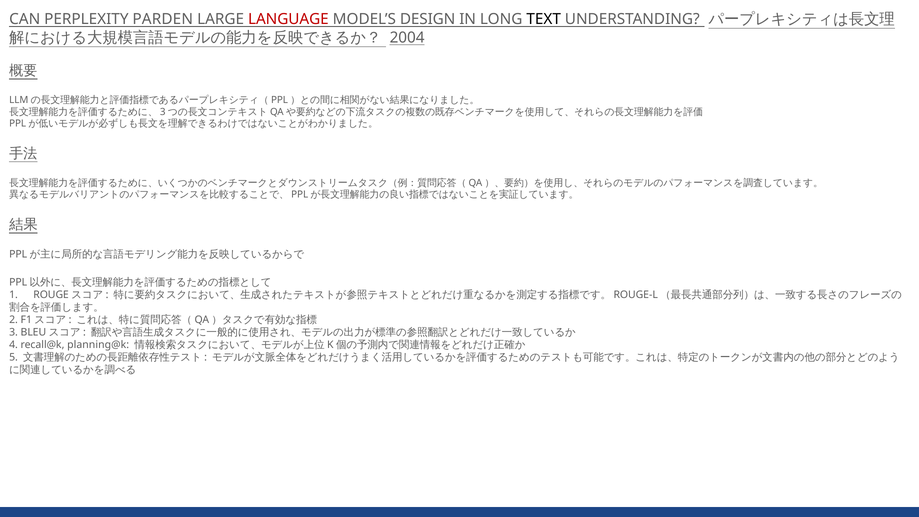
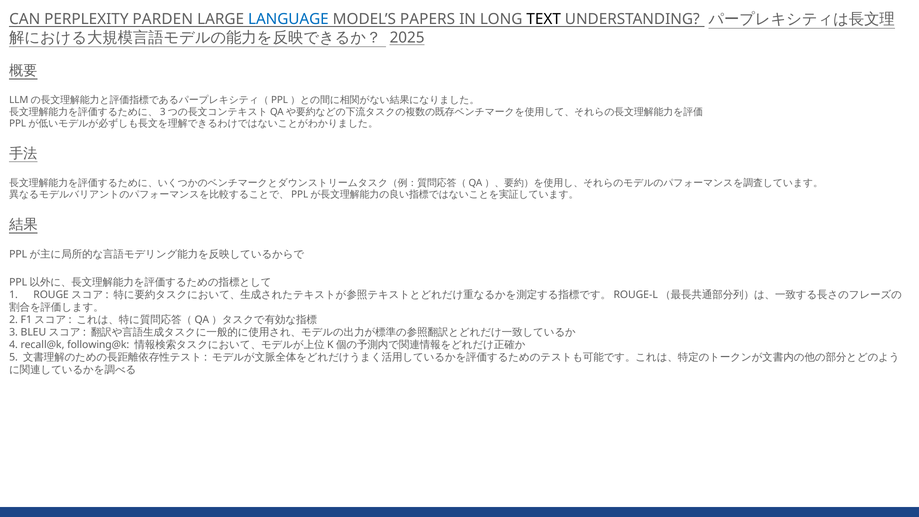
LANGUAGE colour: red -> blue
DESIGN: DESIGN -> PAPERS
2004: 2004 -> 2025
planning@k: planning@k -> following@k
